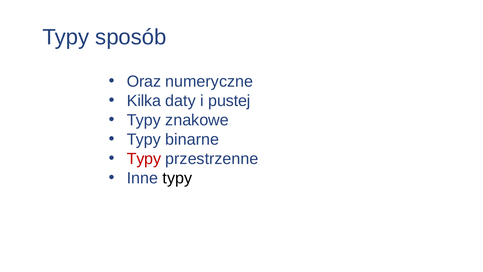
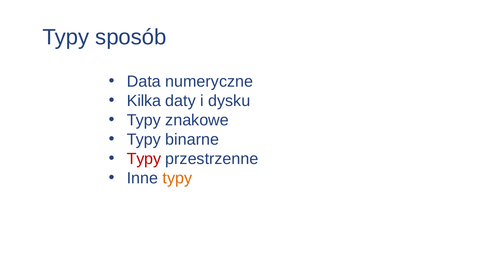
Oraz: Oraz -> Data
pustej: pustej -> dysku
typy at (177, 178) colour: black -> orange
